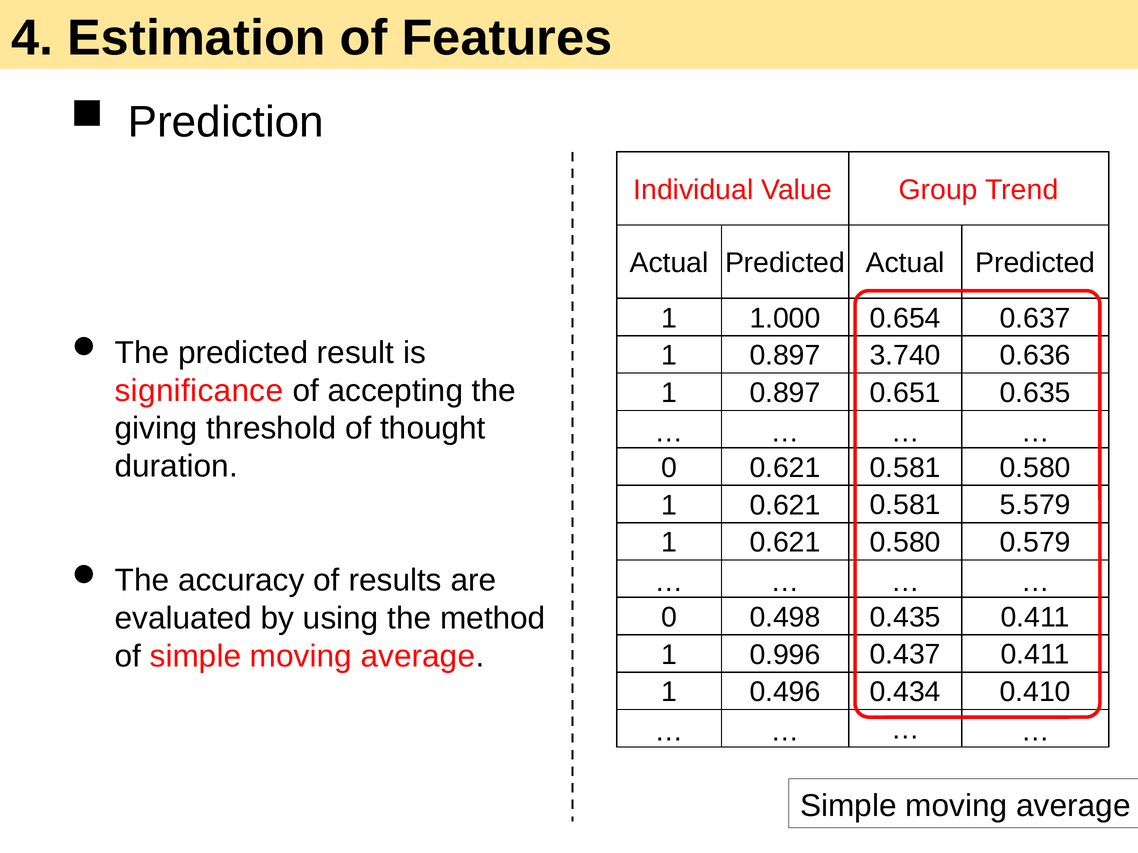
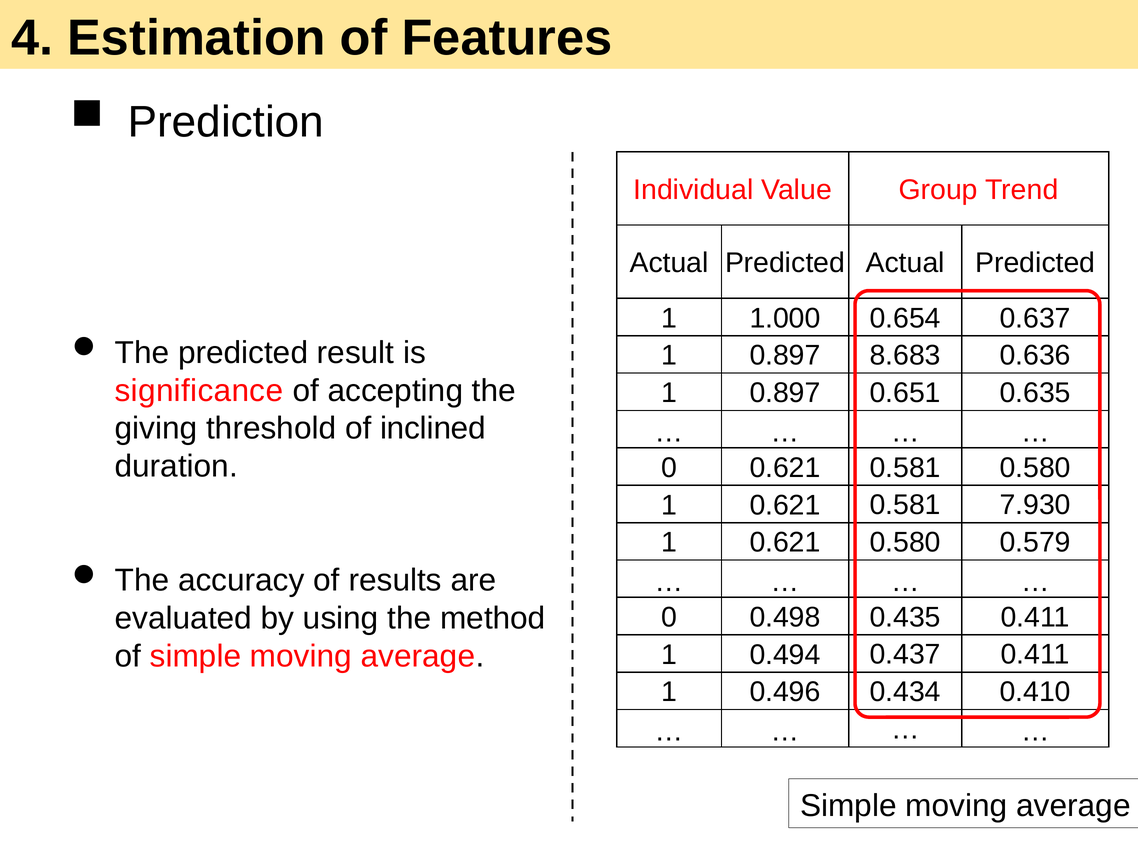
3.740: 3.740 -> 8.683
thought: thought -> inclined
5.579: 5.579 -> 7.930
0.996: 0.996 -> 0.494
